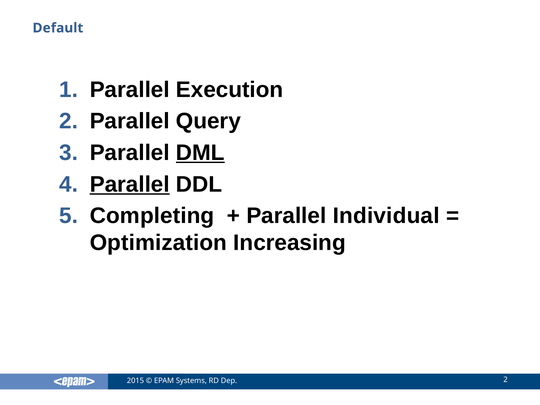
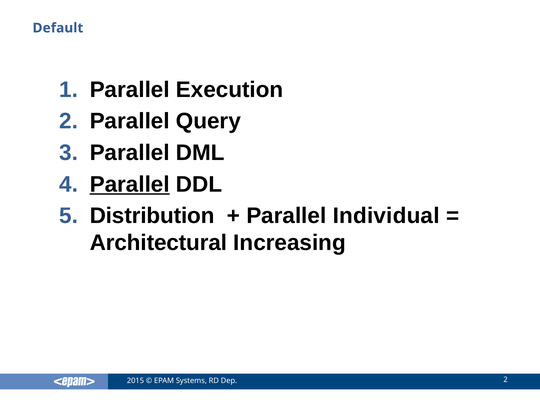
DML underline: present -> none
Completing: Completing -> Distribution
Optimization: Optimization -> Architectural
